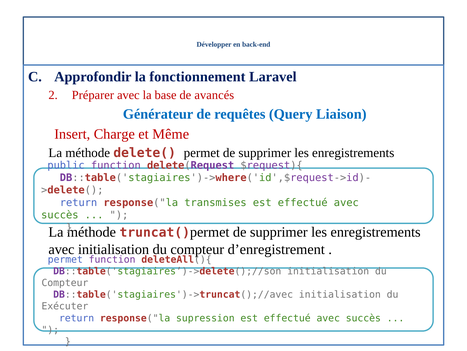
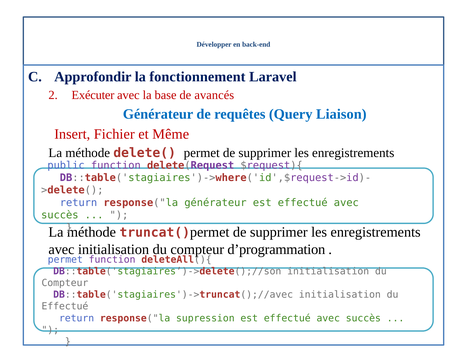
Préparer: Préparer -> Exécuter
Charge: Charge -> Fichier
response("la transmises: transmises -> générateur
d’enregistrement: d’enregistrement -> d’programmation
Exécuter at (65, 306): Exécuter -> Effectué
